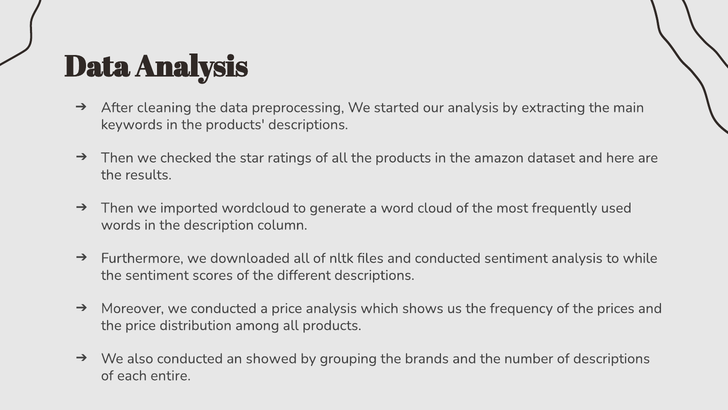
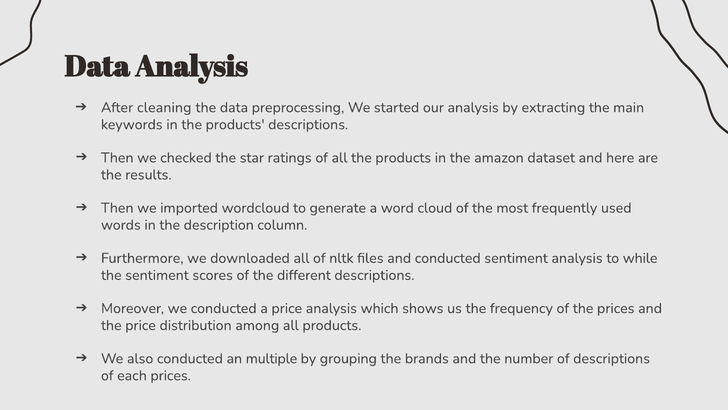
showed: showed -> multiple
each entire: entire -> prices
